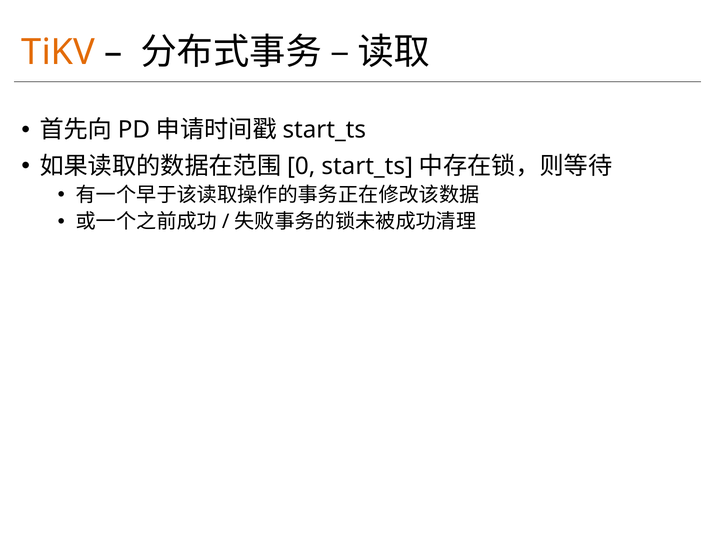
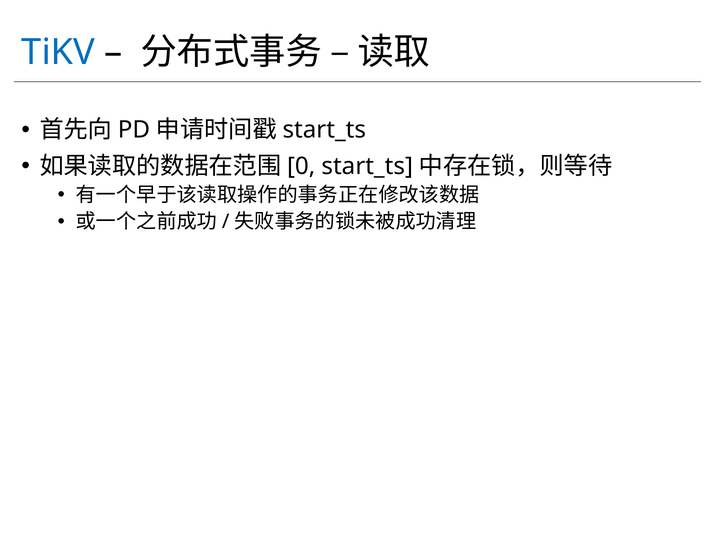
TiKV colour: orange -> blue
